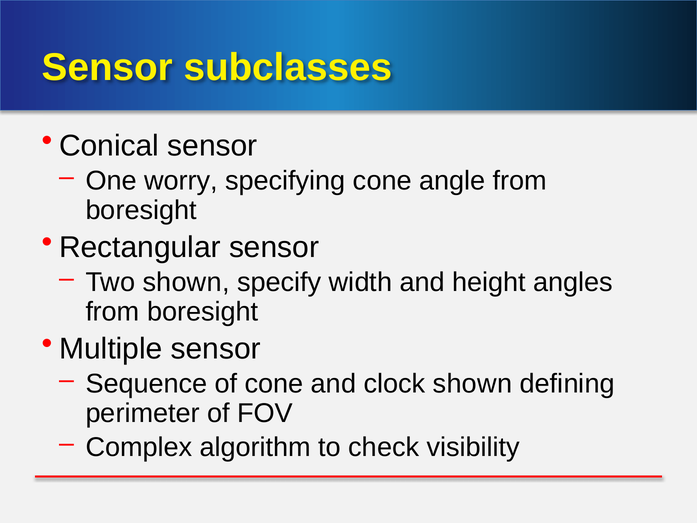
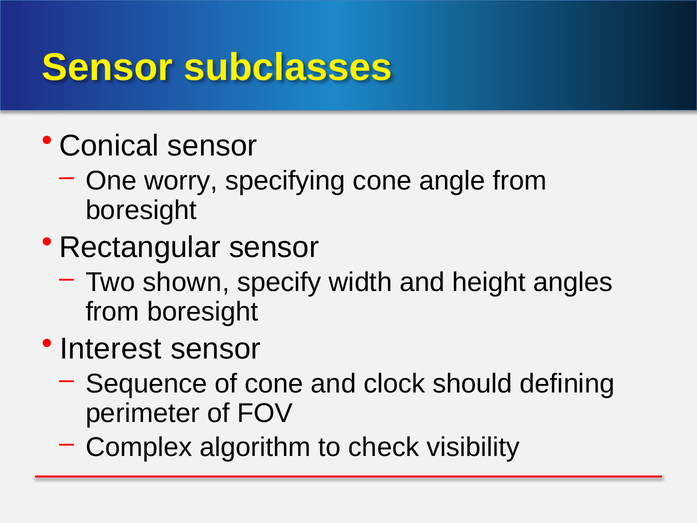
Multiple: Multiple -> Interest
clock shown: shown -> should
